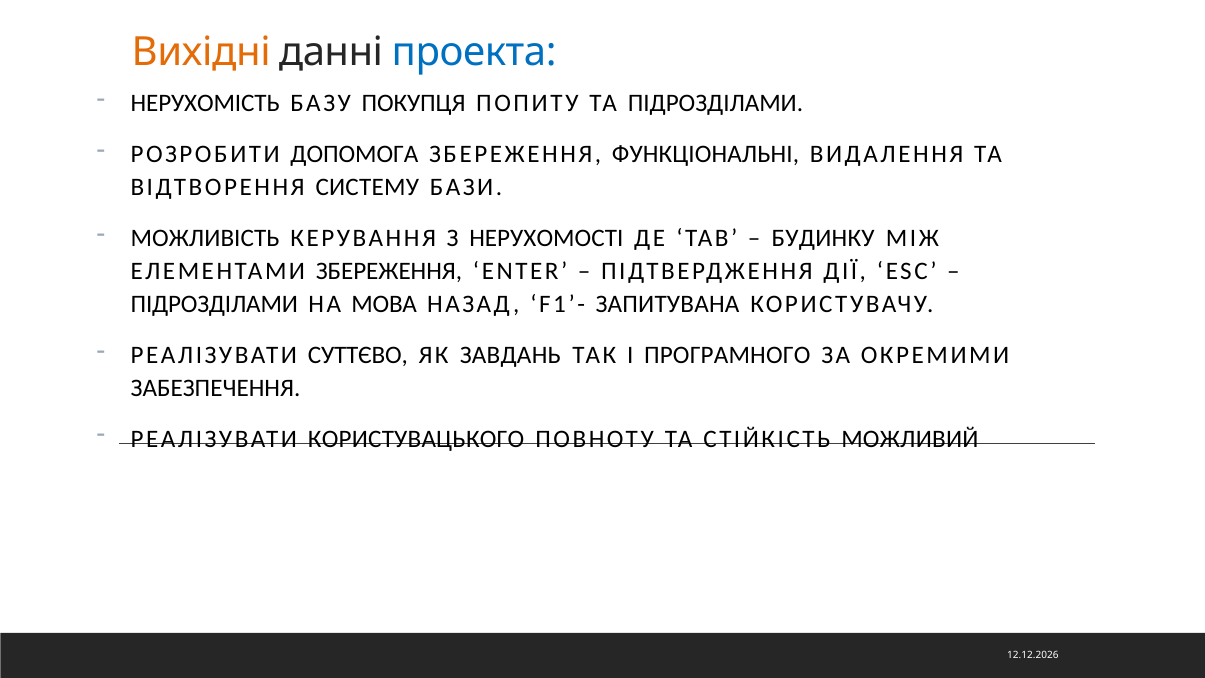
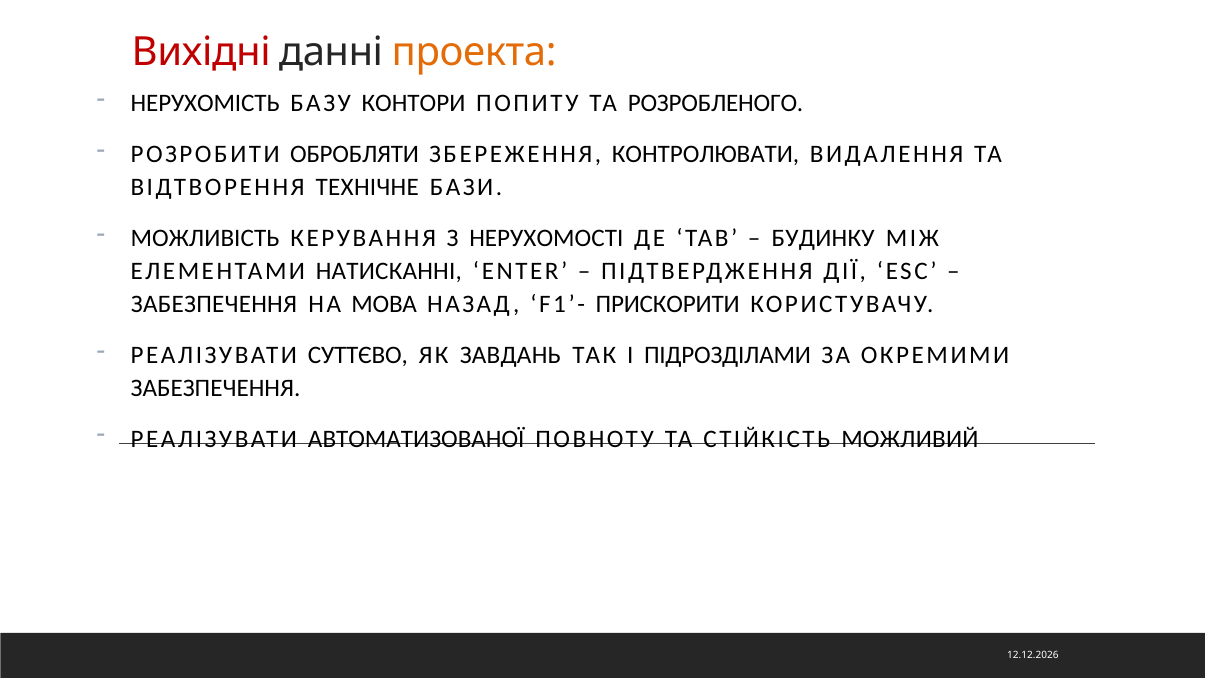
Вихідні colour: orange -> red
проекта colour: blue -> orange
ПОКУПЦЯ: ПОКУПЦЯ -> КОНТОРИ
ТА ПІДРОЗДІЛАМИ: ПІДРОЗДІЛАМИ -> РОЗРОБЛЕНОГО
ДОПОМОГА: ДОПОМОГА -> ОБРОБЛЯТИ
ФУНКЦІОНАЛЬНІ: ФУНКЦІОНАЛЬНІ -> КОНТРОЛЮВАТИ
СИСТЕМУ: СИСТЕМУ -> ТЕХНІЧНЕ
ЕЛЕМЕНТАМИ ЗБЕРЕЖЕННЯ: ЗБЕРЕЖЕННЯ -> НАТИСКАННІ
ПІДРОЗДІЛАМИ at (214, 304): ПІДРОЗДІЛАМИ -> ЗАБЕЗПЕЧЕННЯ
ЗАПИТУВАНА: ЗАПИТУВАНА -> ПРИСКОРИТИ
ПРОГРАМНОГО: ПРОГРАМНОГО -> ПІДРОЗДІЛАМИ
КОРИСТУВАЦЬКОГО: КОРИСТУВАЦЬКОГО -> АВТОМАТИЗОВАНОЇ
